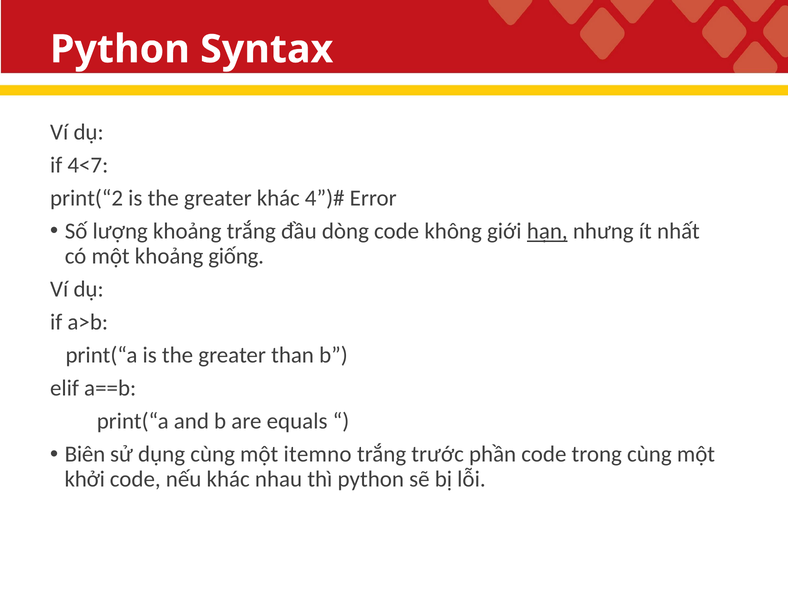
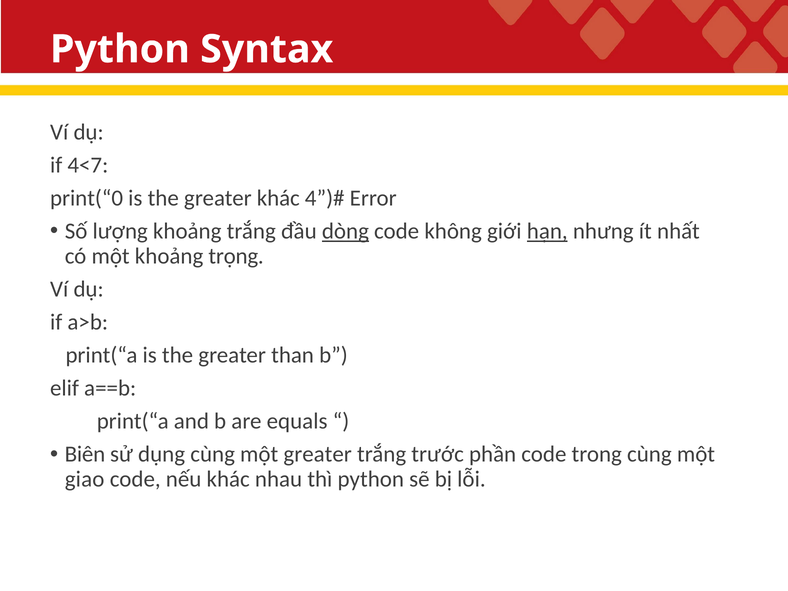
print(“2: print(“2 -> print(“0
dòng underline: none -> present
giống: giống -> trọng
một itemno: itemno -> greater
khởi: khởi -> giao
